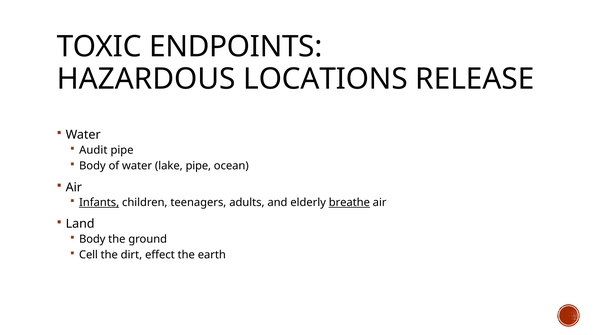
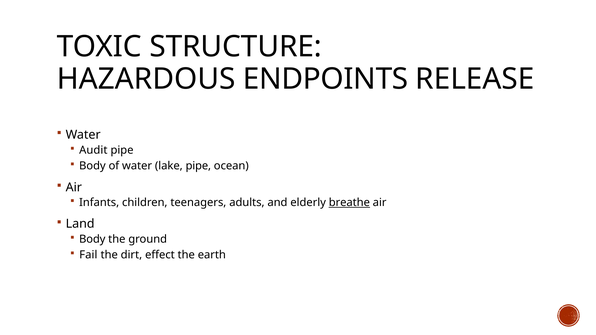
ENDPOINTS: ENDPOINTS -> STRUCTURE
LOCATIONS: LOCATIONS -> ENDPOINTS
Infants underline: present -> none
Cell: Cell -> Fail
